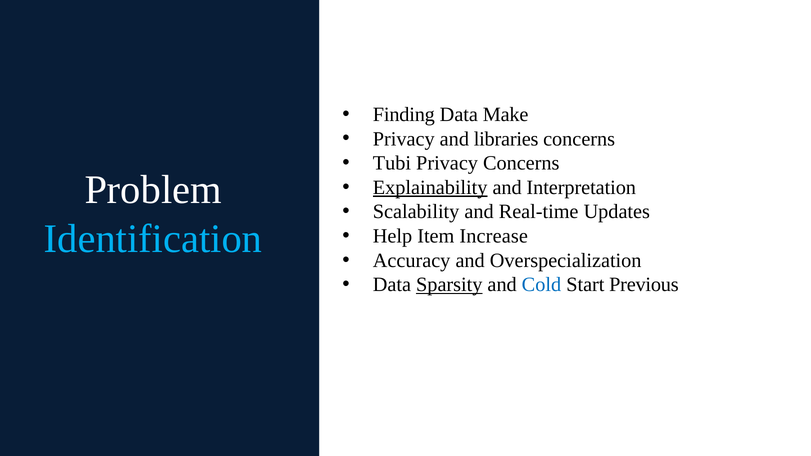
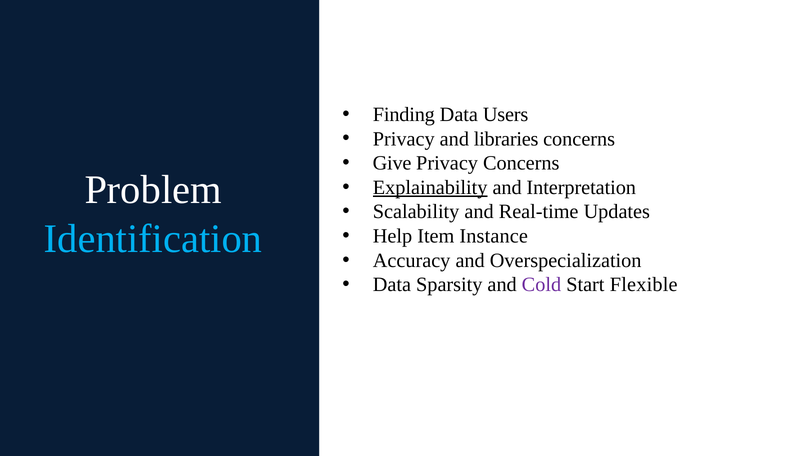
Make: Make -> Users
Tubi: Tubi -> Give
Increase: Increase -> Instance
Sparsity underline: present -> none
Cold colour: blue -> purple
Previous: Previous -> Flexible
